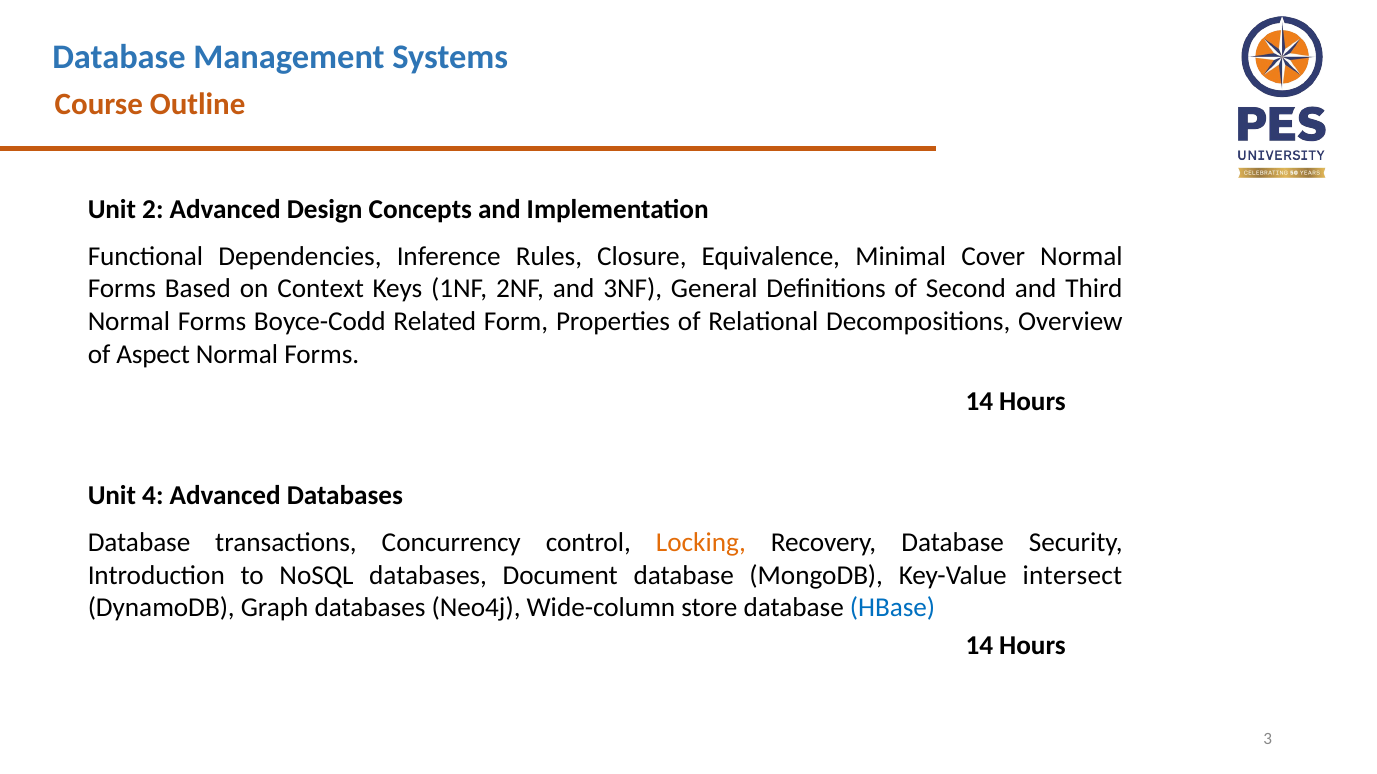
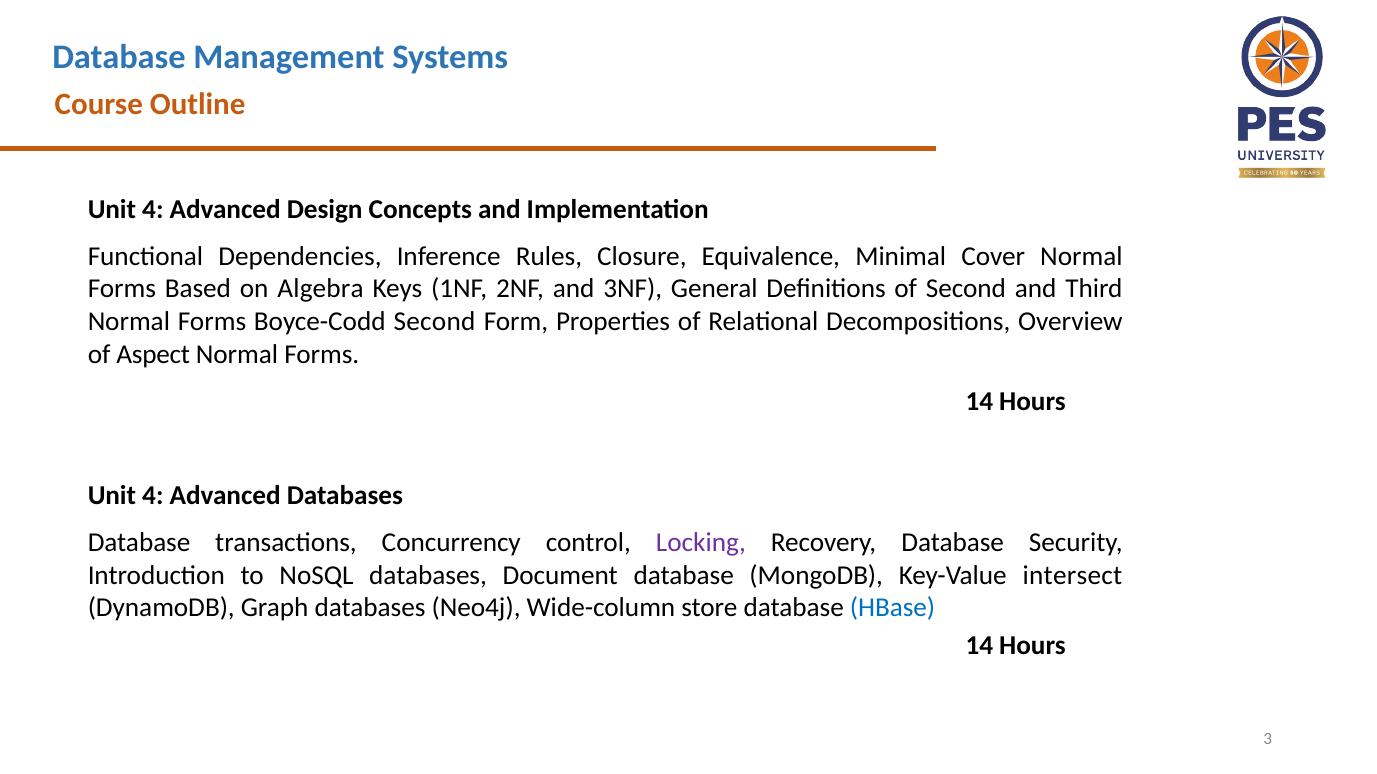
2 at (153, 209): 2 -> 4
Context: Context -> Algebra
Boyce-Codd Related: Related -> Second
Locking colour: orange -> purple
